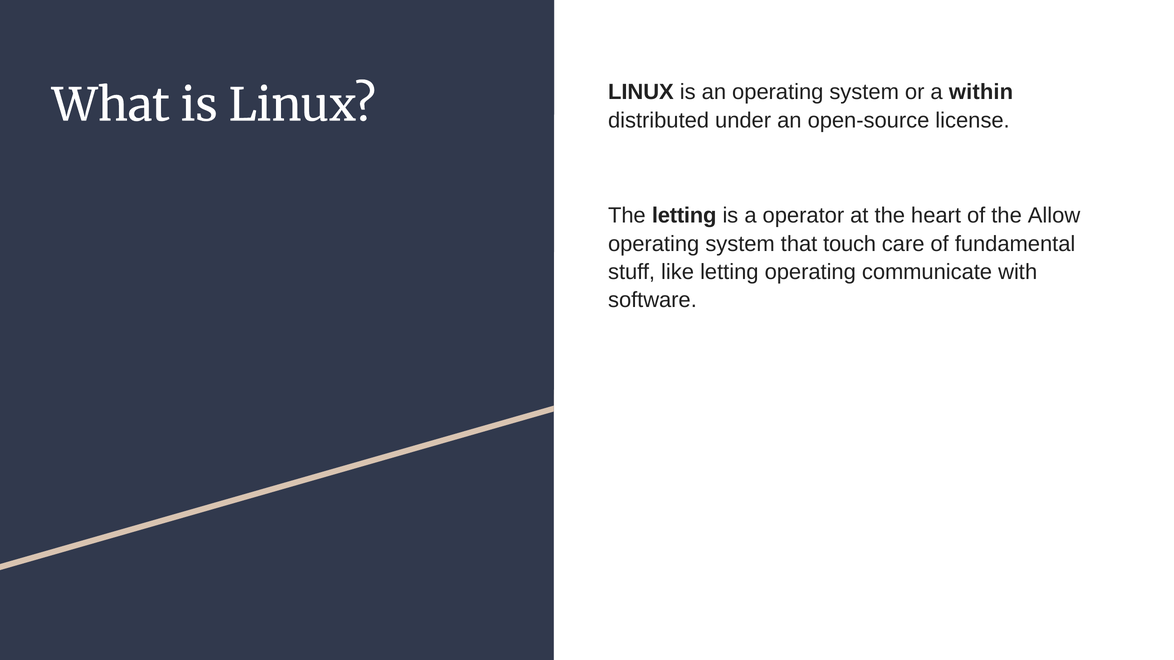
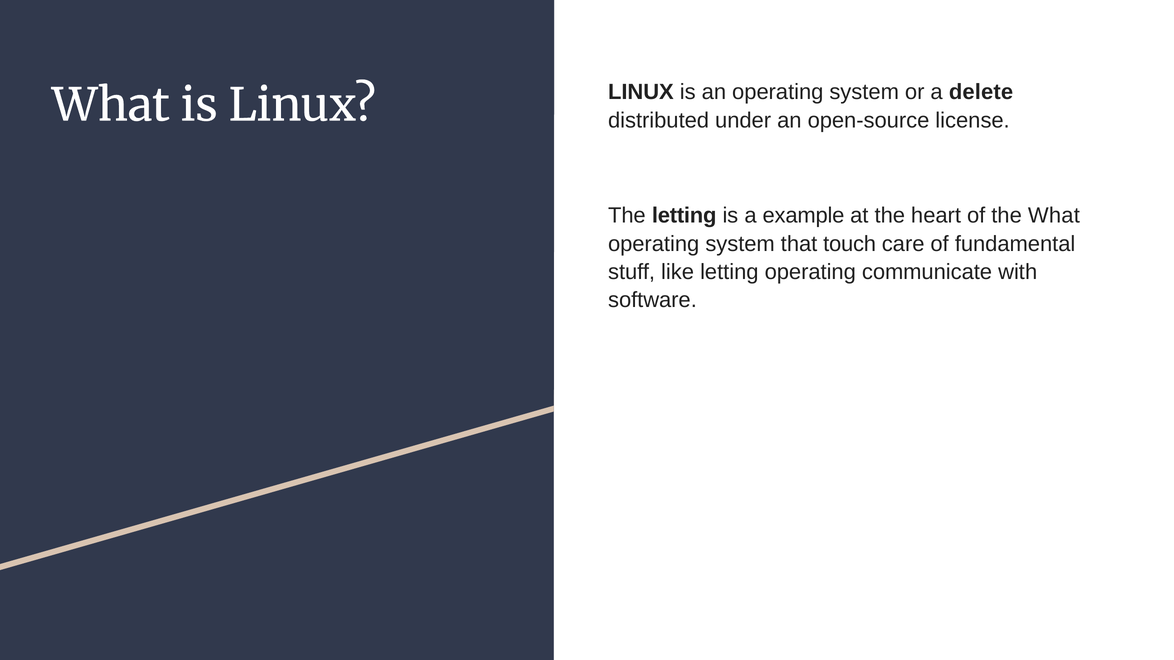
within: within -> delete
operator: operator -> example
the Allow: Allow -> What
